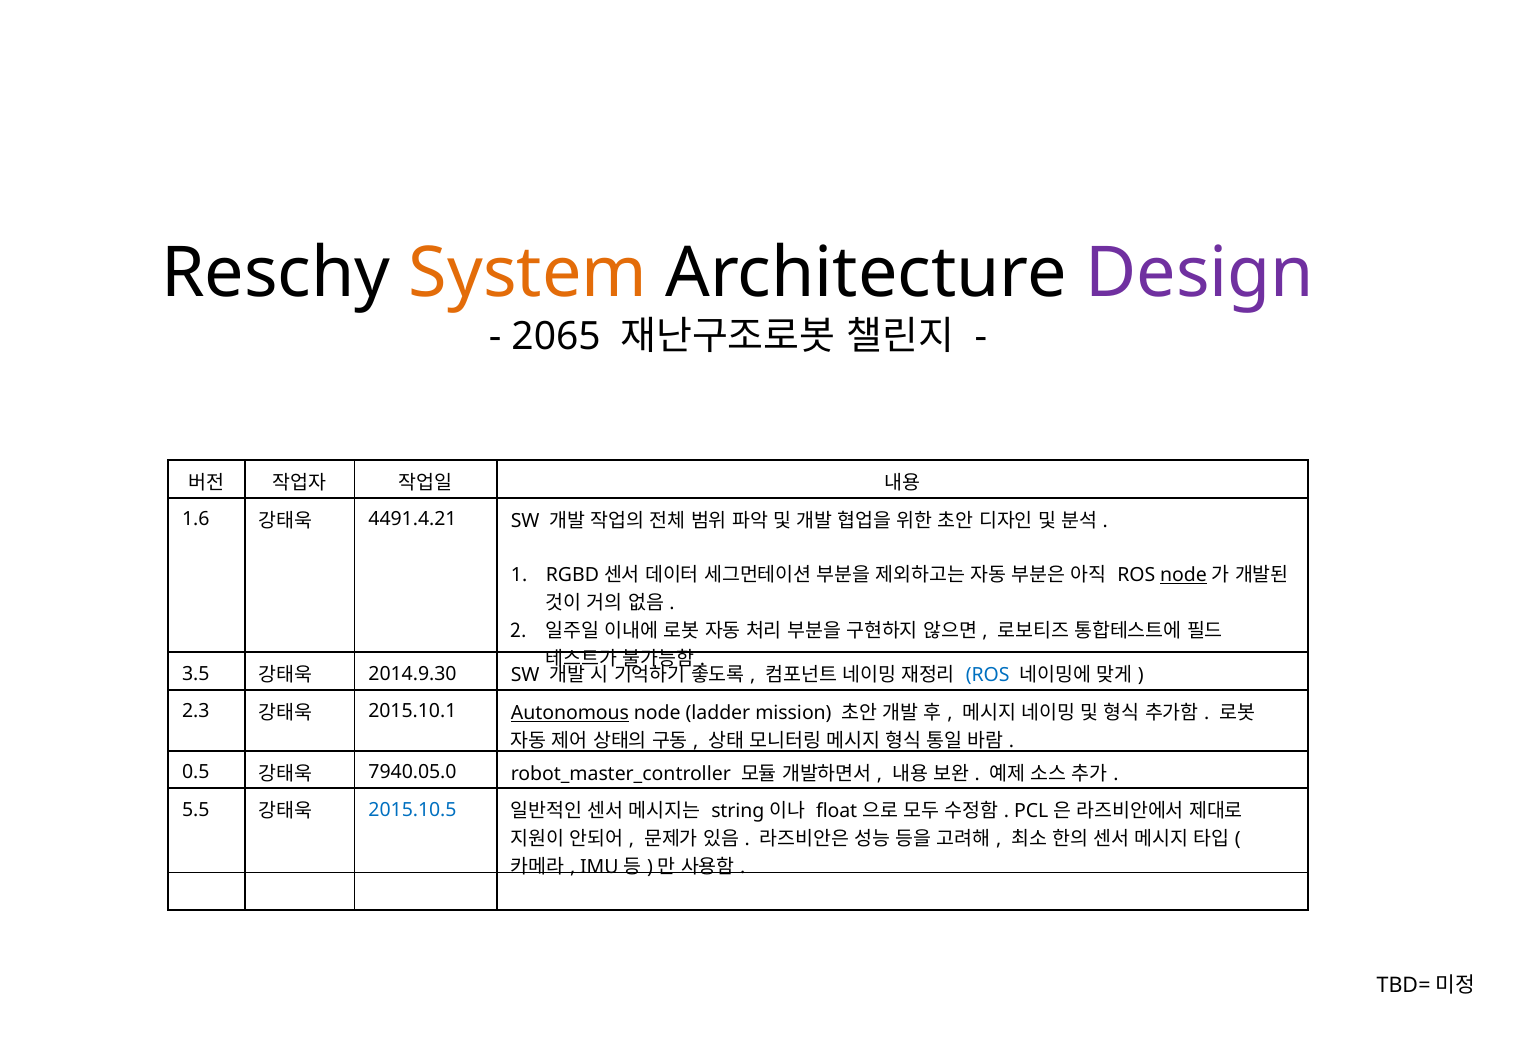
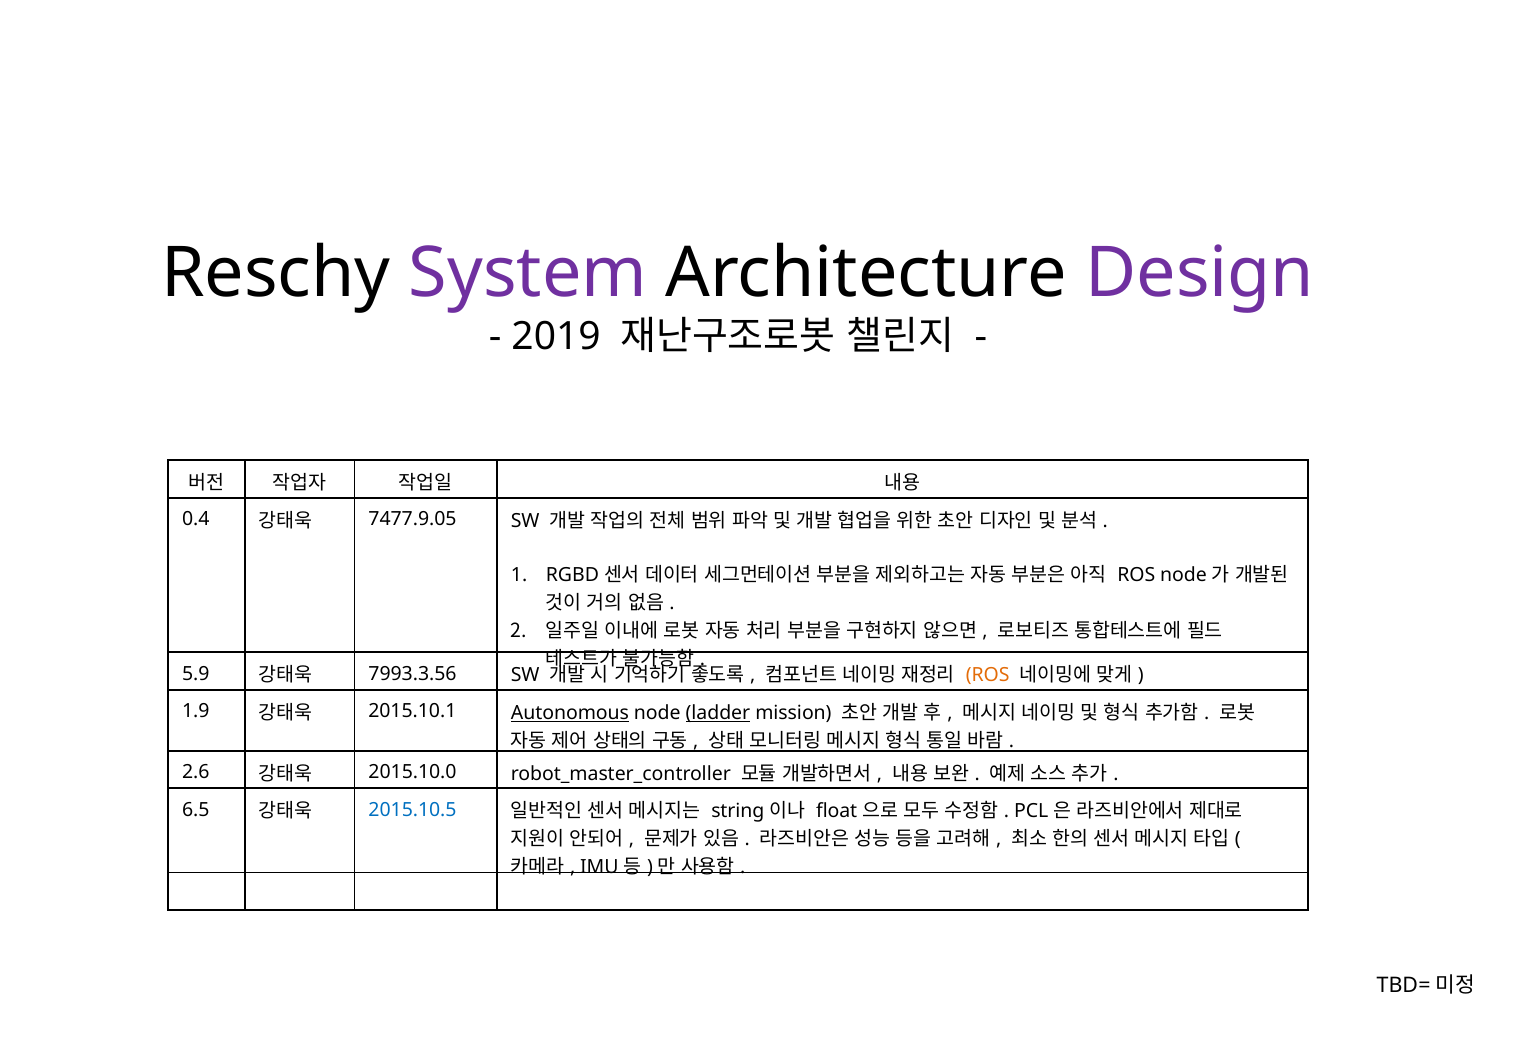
System colour: orange -> purple
2065: 2065 -> 2019
1.6: 1.6 -> 0.4
4491.4.21: 4491.4.21 -> 7477.9.05
node at (1184, 575) underline: present -> none
3.5: 3.5 -> 5.9
2014.9.30: 2014.9.30 -> 7993.3.56
ROS at (988, 675) colour: blue -> orange
2.3: 2.3 -> 1.9
ladder underline: none -> present
0.5: 0.5 -> 2.6
7940.05.0: 7940.05.0 -> 2015.10.0
5.5: 5.5 -> 6.5
